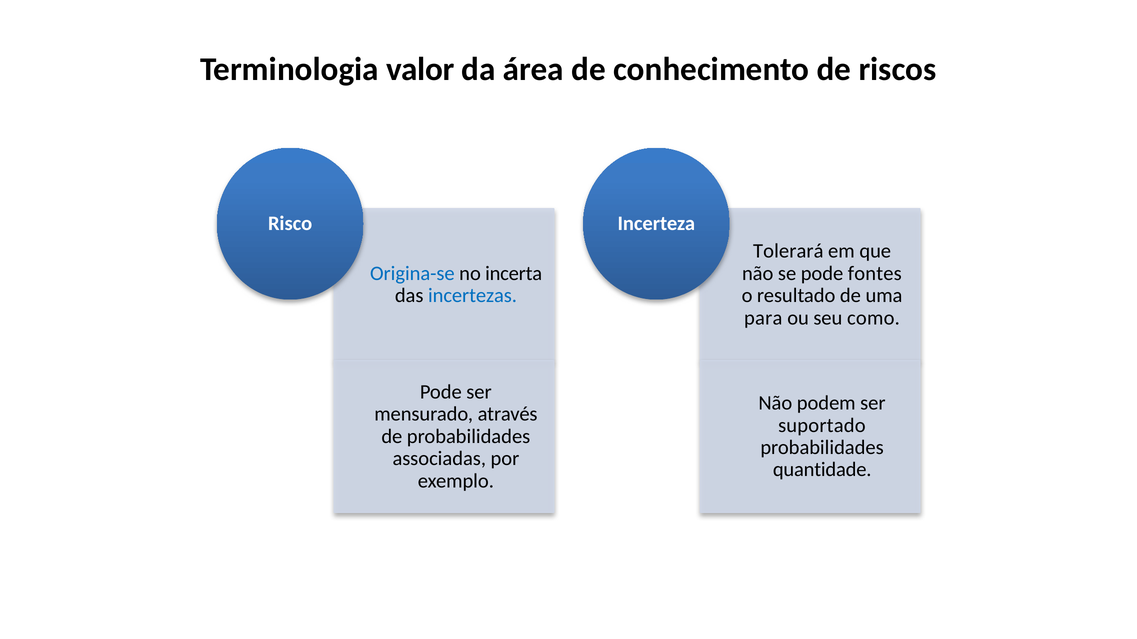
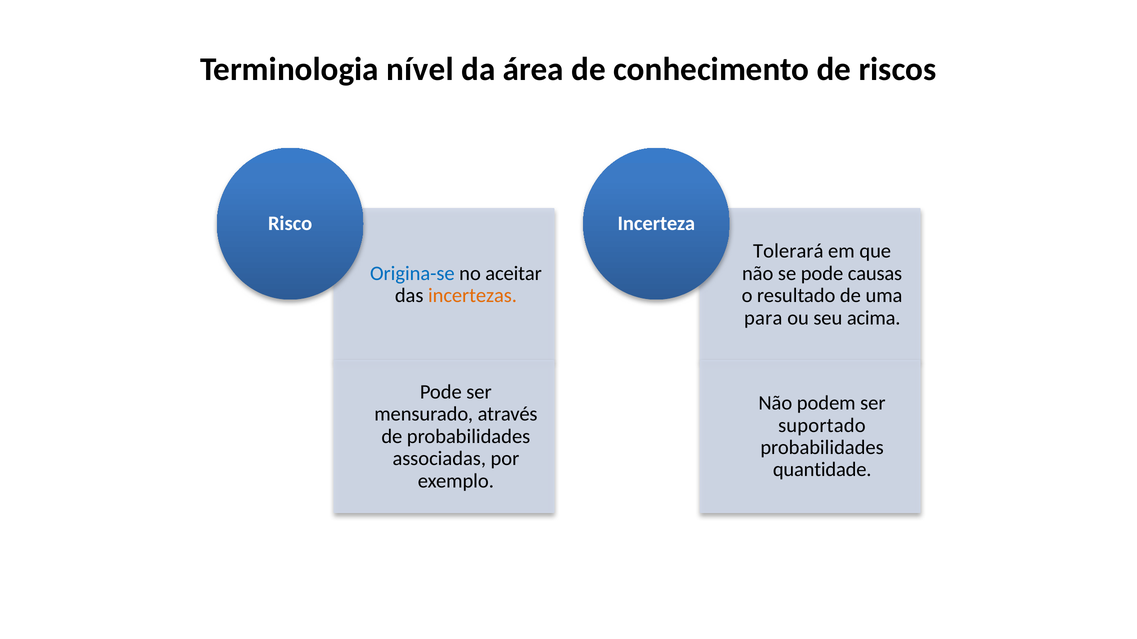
valor: valor -> nível
incerta: incerta -> aceitar
fontes: fontes -> causas
incertezas colour: blue -> orange
como: como -> acima
